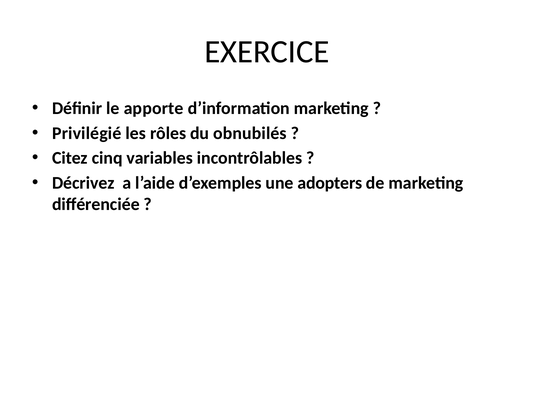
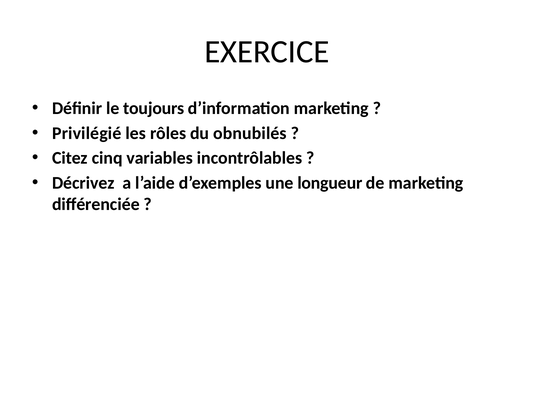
apporte: apporte -> toujours
adopters: adopters -> longueur
